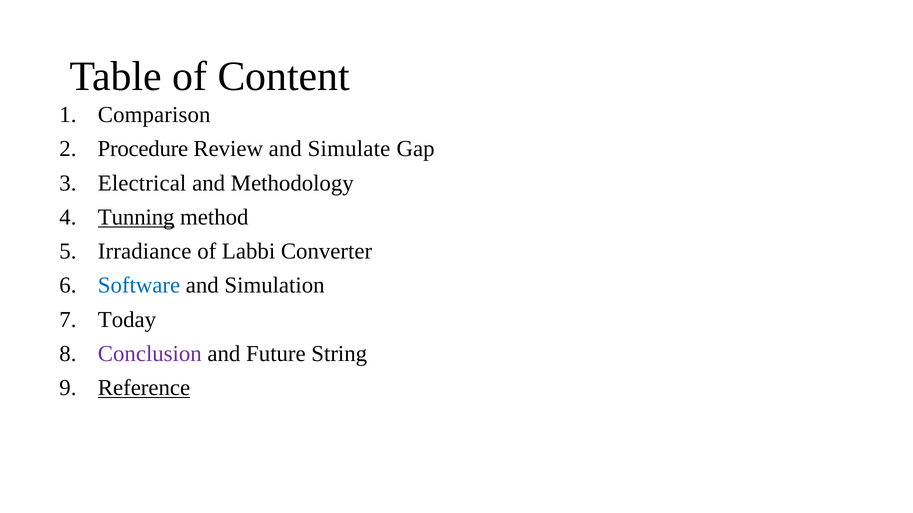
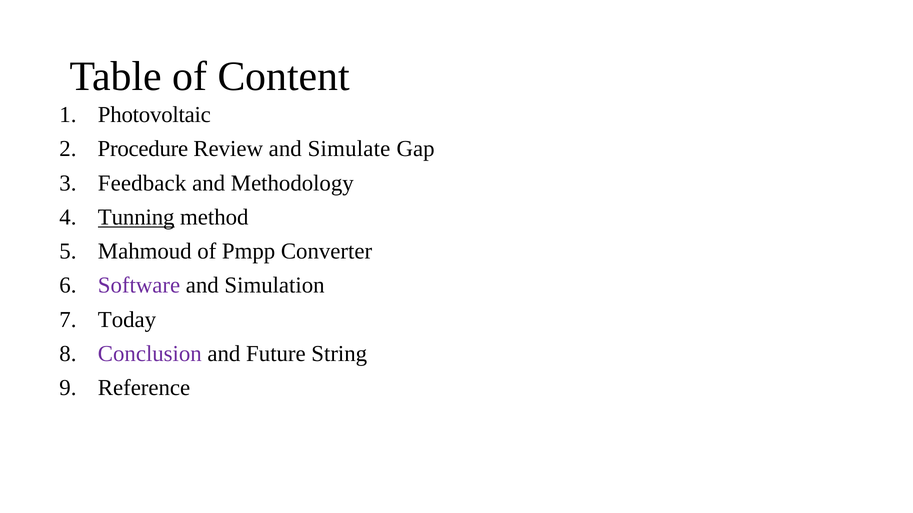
Comparison: Comparison -> Photovoltaic
Electrical: Electrical -> Feedback
Irradiance: Irradiance -> Mahmoud
Labbi: Labbi -> Pmpp
Software colour: blue -> purple
Reference underline: present -> none
